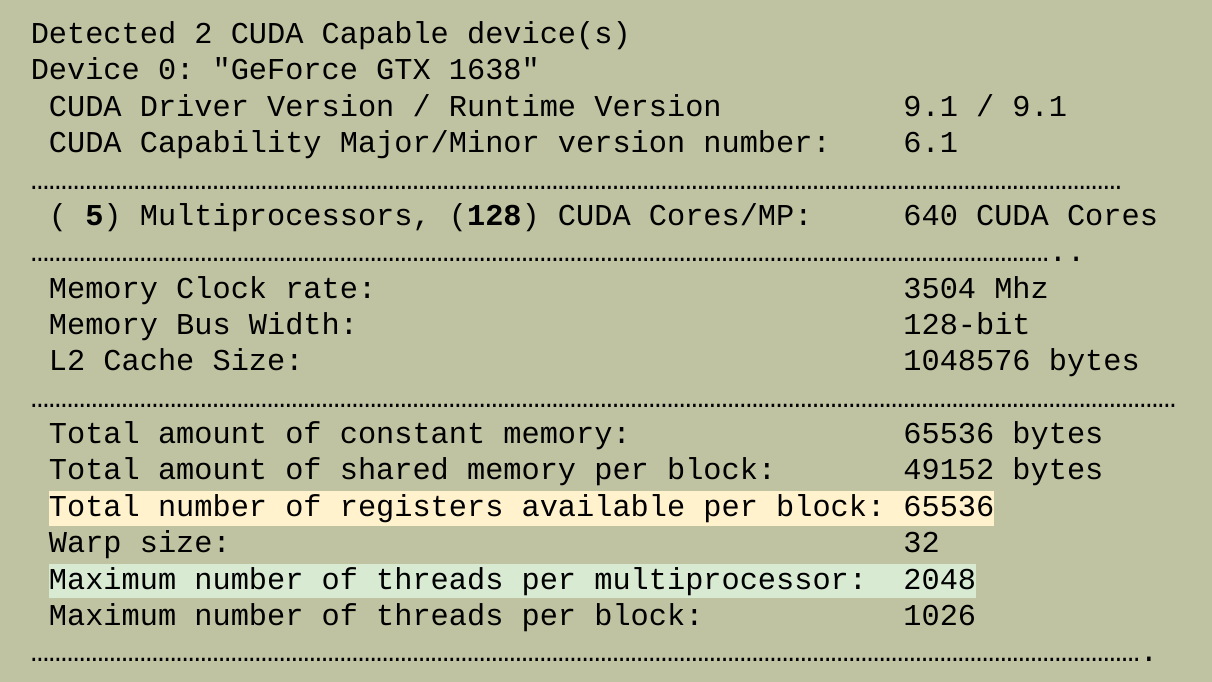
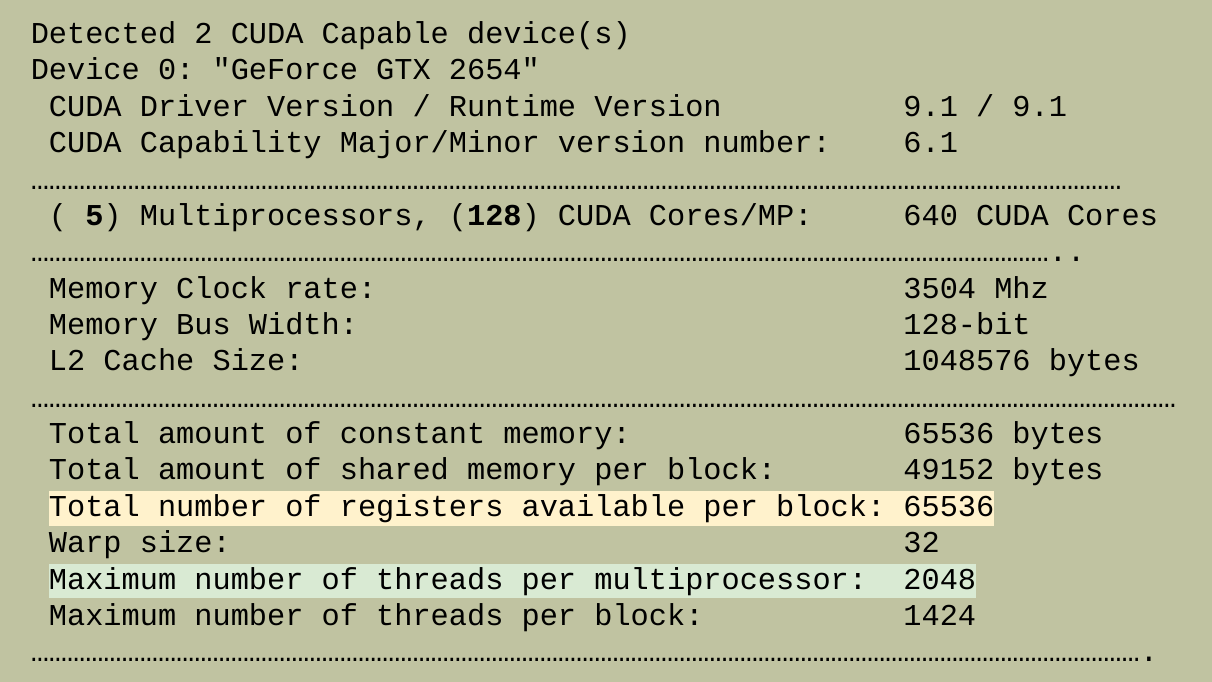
1638: 1638 -> 2654
1026: 1026 -> 1424
